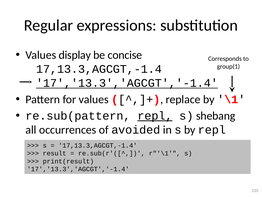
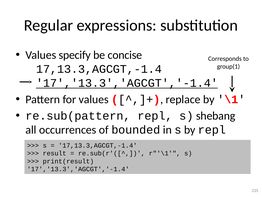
display: display -> specify
repl at (155, 116) underline: present -> none
avoided: avoided -> bounded
